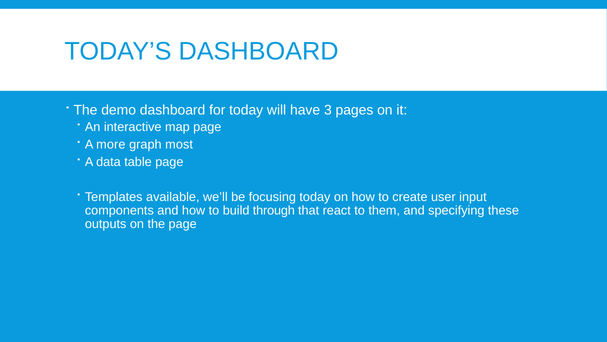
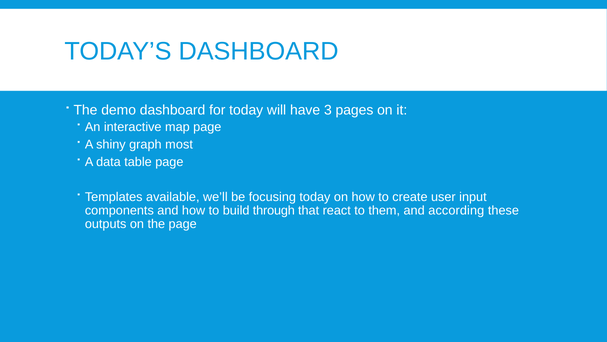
more: more -> shiny
specifying: specifying -> according
